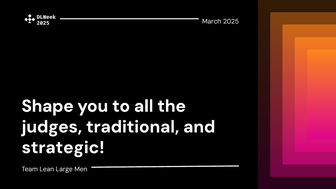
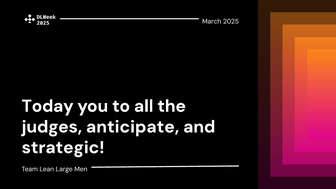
Shape: Shape -> Today
traditional: traditional -> anticipate
